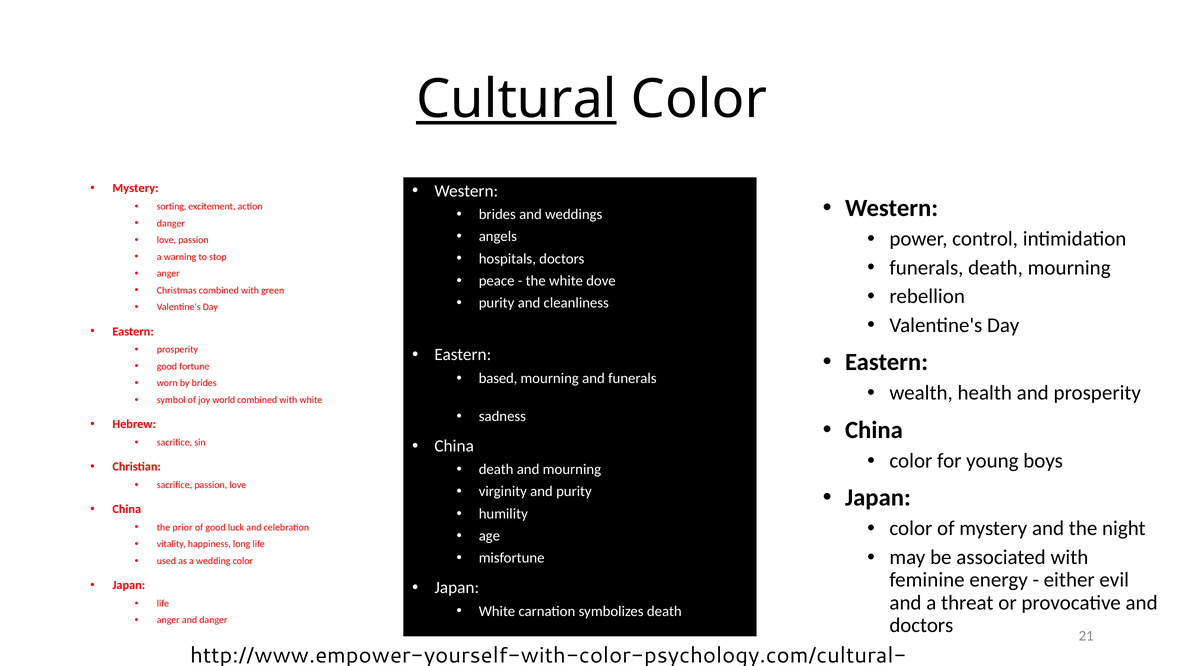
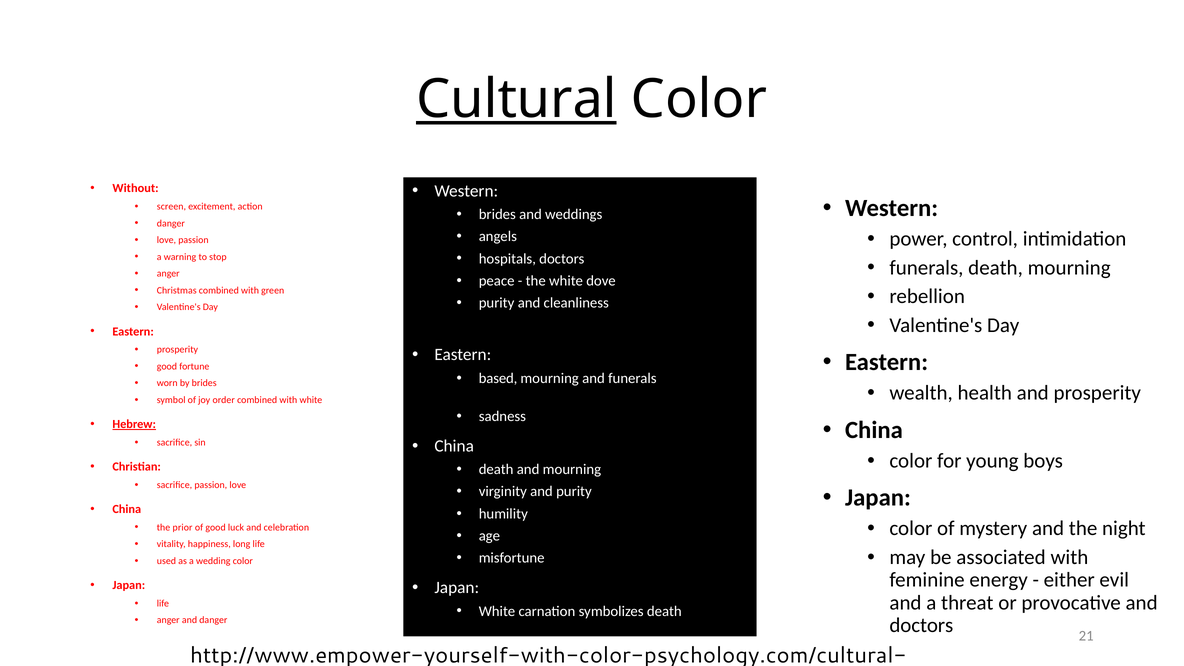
Mystery at (136, 188): Mystery -> Without
sorting: sorting -> screen
world: world -> order
Hebrew underline: none -> present
